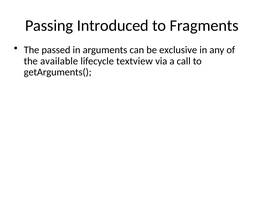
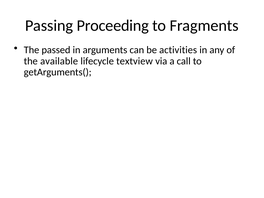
Introduced: Introduced -> Proceeding
exclusive: exclusive -> activities
